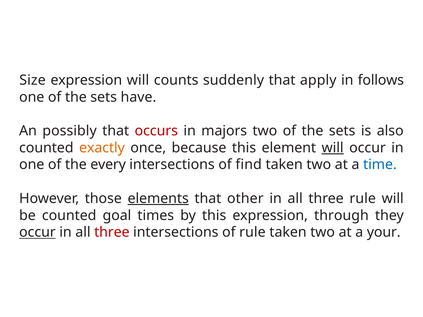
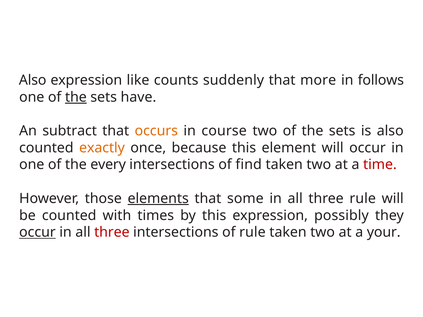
Size at (33, 80): Size -> Also
expression will: will -> like
apply: apply -> more
the at (76, 97) underline: none -> present
possibly: possibly -> subtract
occurs colour: red -> orange
majors: majors -> course
will at (333, 148) underline: present -> none
time colour: blue -> red
other: other -> some
goal: goal -> with
through: through -> possibly
